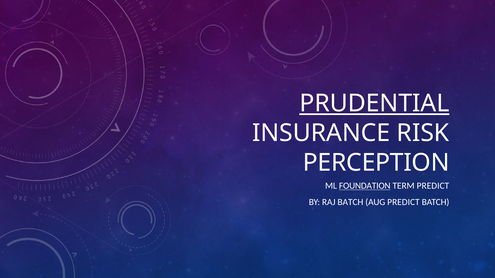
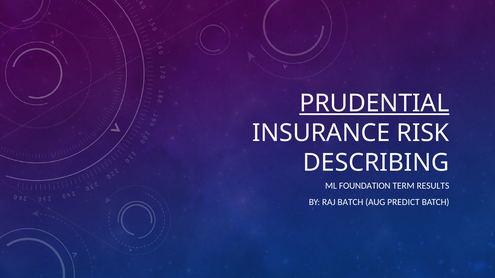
PERCEPTION: PERCEPTION -> DESCRIBING
FOUNDATION underline: present -> none
TERM PREDICT: PREDICT -> RESULTS
